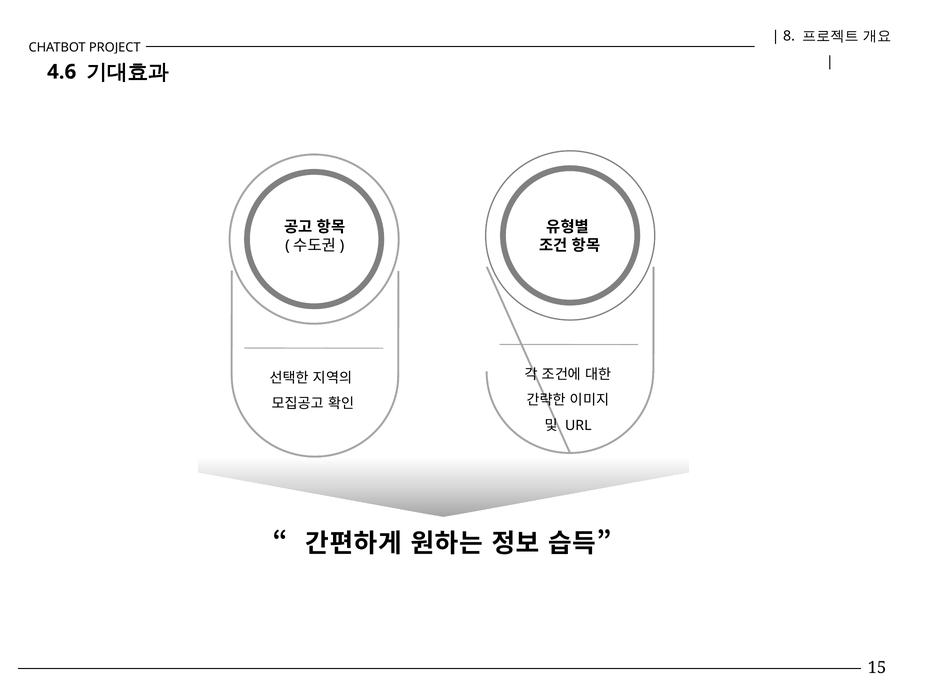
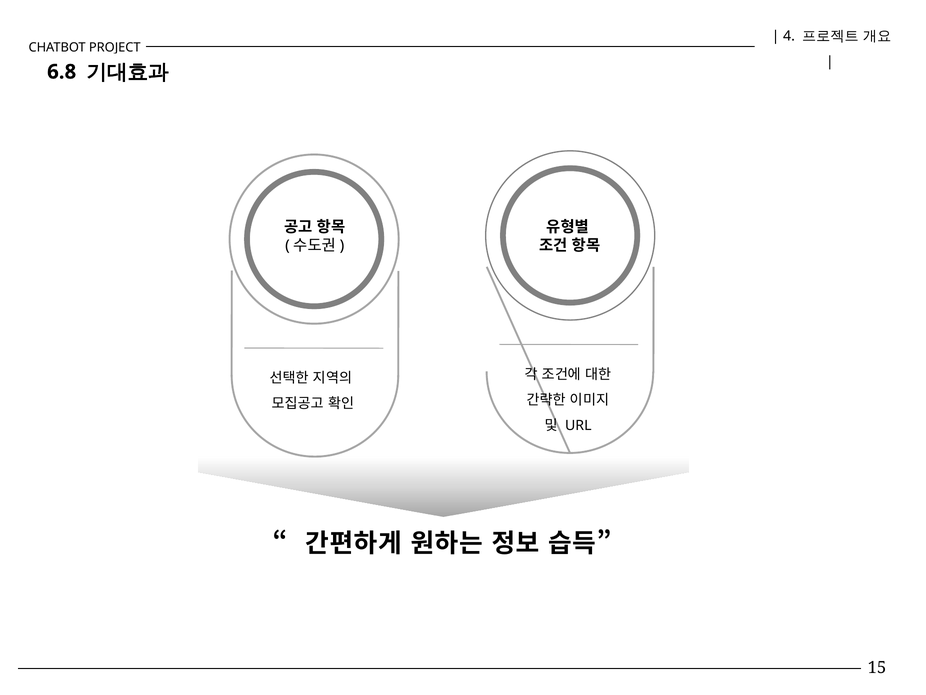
8: 8 -> 4
4.6: 4.6 -> 6.8
